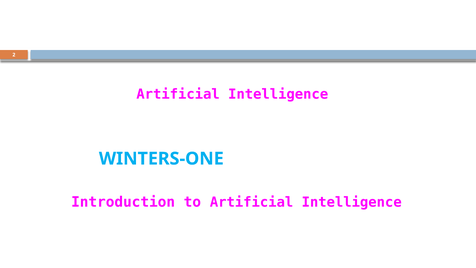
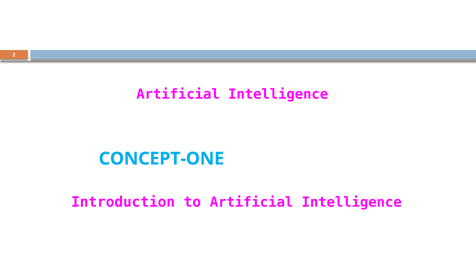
WINTERS-ONE: WINTERS-ONE -> CONCEPT-ONE
